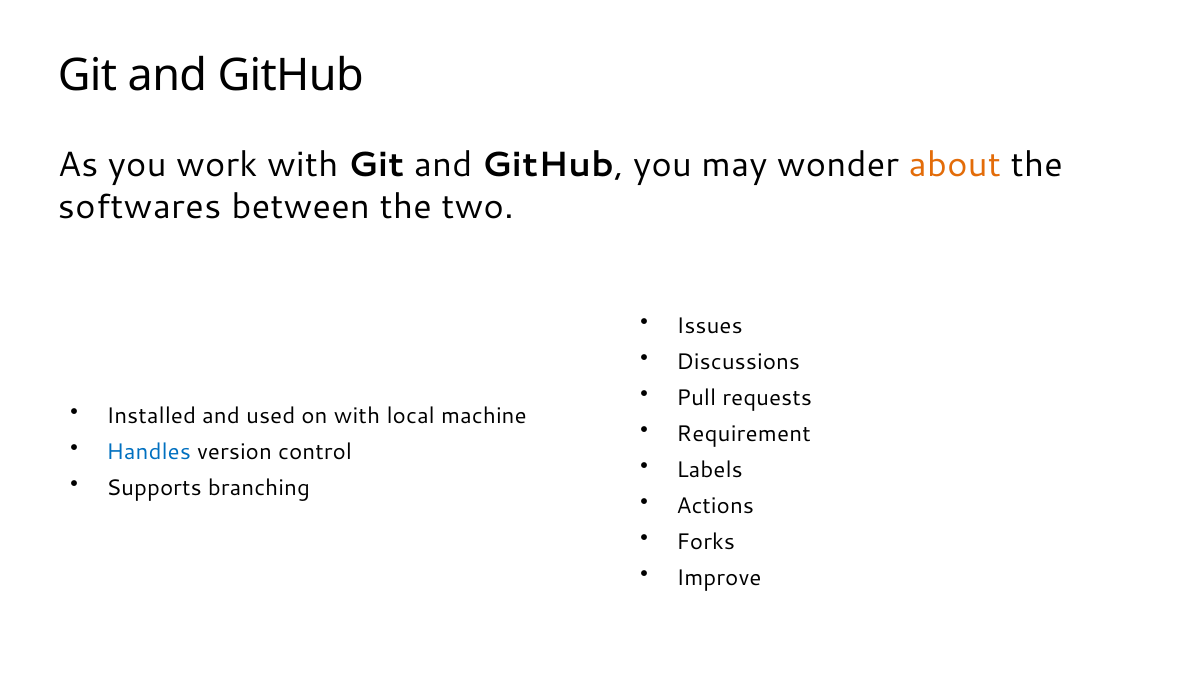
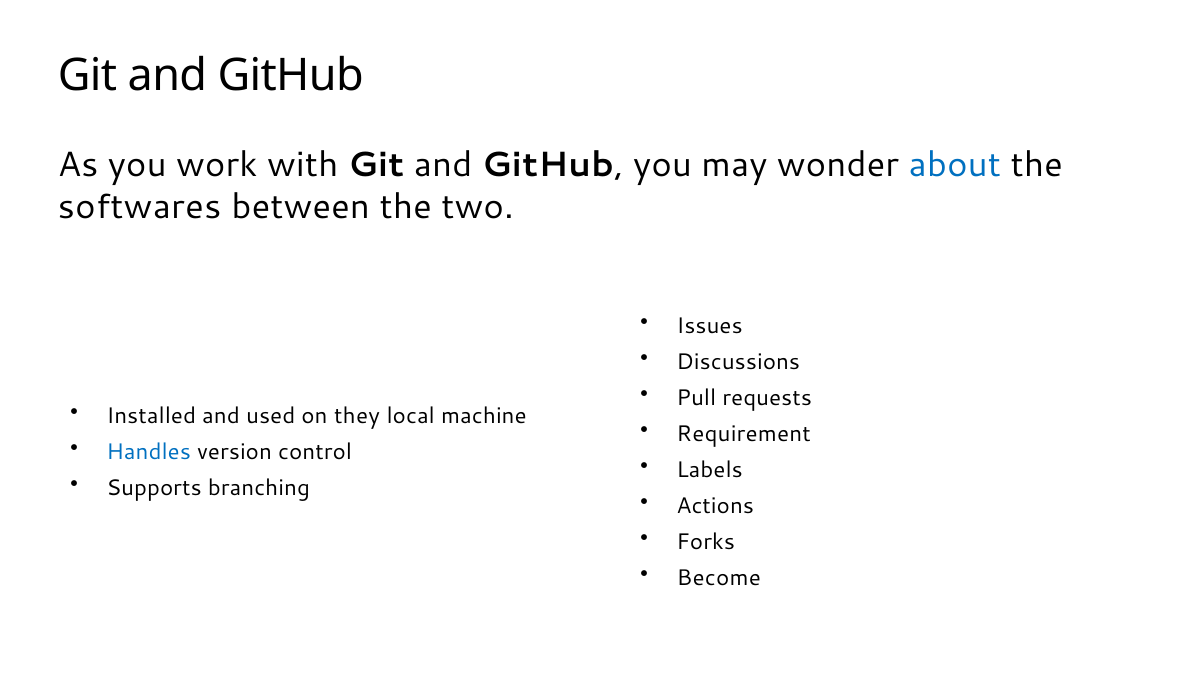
about colour: orange -> blue
on with: with -> they
Improve: Improve -> Become
